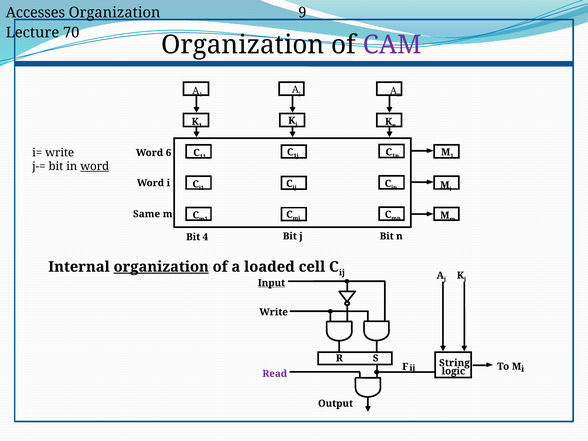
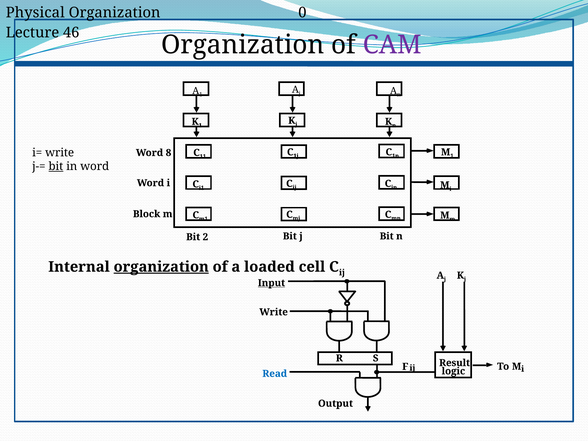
Accesses: Accesses -> Physical
9: 9 -> 0
70: 70 -> 46
6: 6 -> 8
bit at (56, 166) underline: none -> present
word at (95, 166) underline: present -> none
Same: Same -> Block
4: 4 -> 2
String: String -> Result
Read colour: purple -> blue
